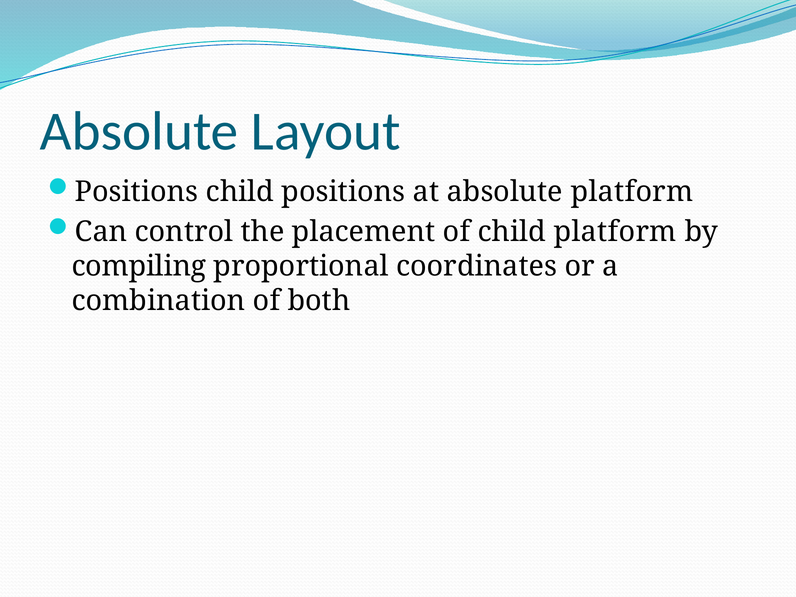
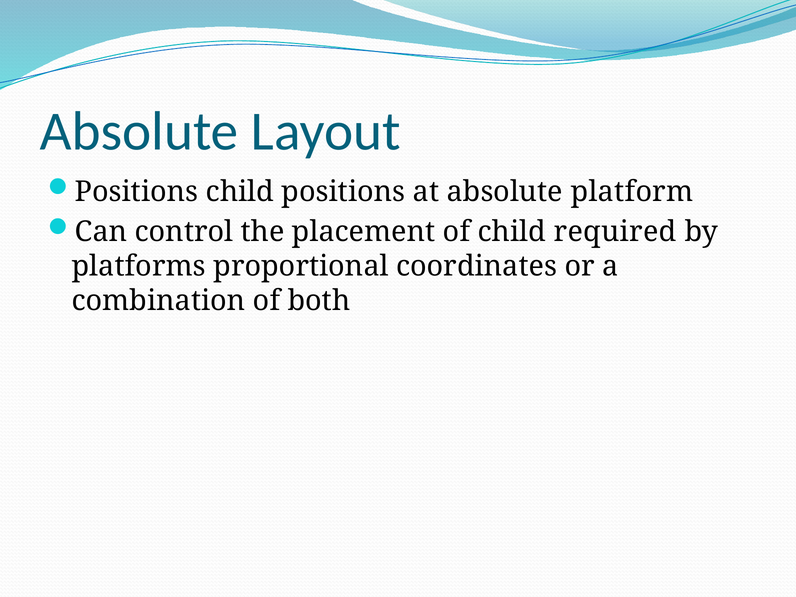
child platform: platform -> required
compiling: compiling -> platforms
